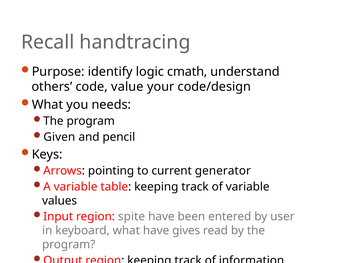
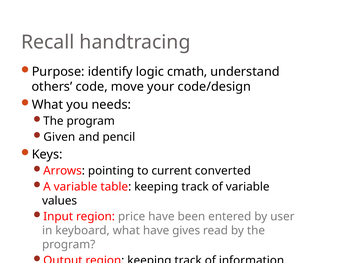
value: value -> move
generator: generator -> converted
spite: spite -> price
